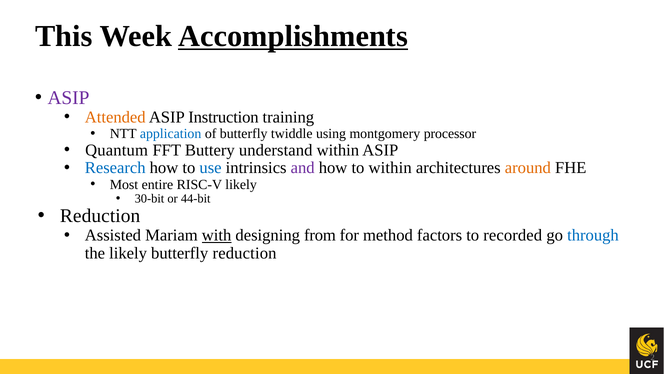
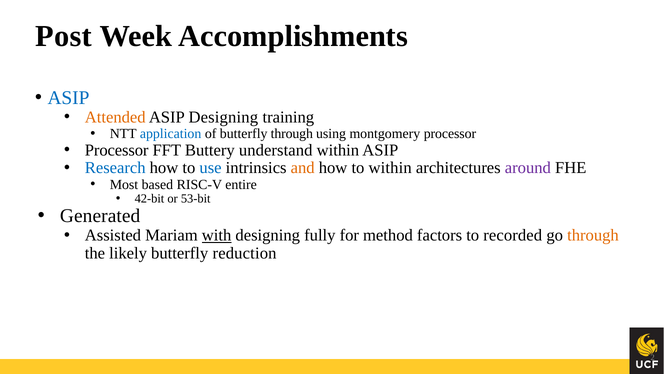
This: This -> Post
Accomplishments underline: present -> none
ASIP at (68, 98) colour: purple -> blue
ASIP Instruction: Instruction -> Designing
butterfly twiddle: twiddle -> through
Quantum at (117, 150): Quantum -> Processor
and colour: purple -> orange
around colour: orange -> purple
entire: entire -> based
RISC-V likely: likely -> entire
30-bit: 30-bit -> 42-bit
44-bit: 44-bit -> 53-bit
Reduction at (100, 216): Reduction -> Generated
from: from -> fully
through at (593, 235) colour: blue -> orange
